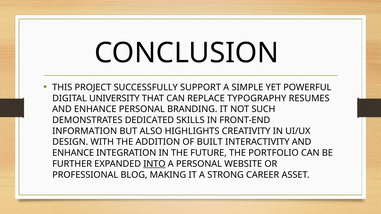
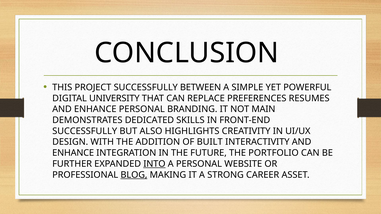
SUPPORT: SUPPORT -> BETWEEN
TYPOGRAPHY: TYPOGRAPHY -> PREFERENCES
SUCH: SUCH -> MAIN
INFORMATION at (85, 131): INFORMATION -> SUCCESSFULLY
BLOG underline: none -> present
